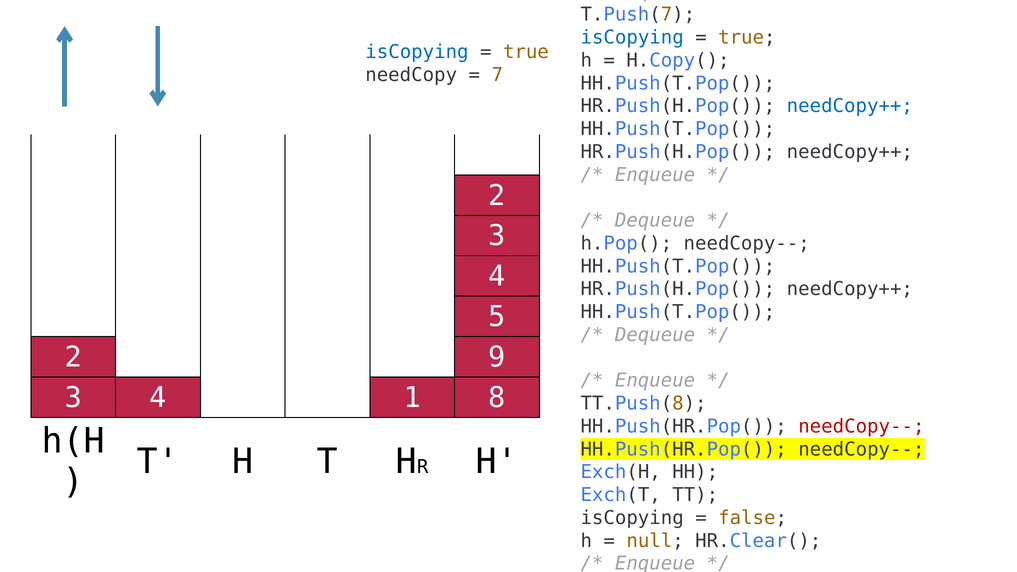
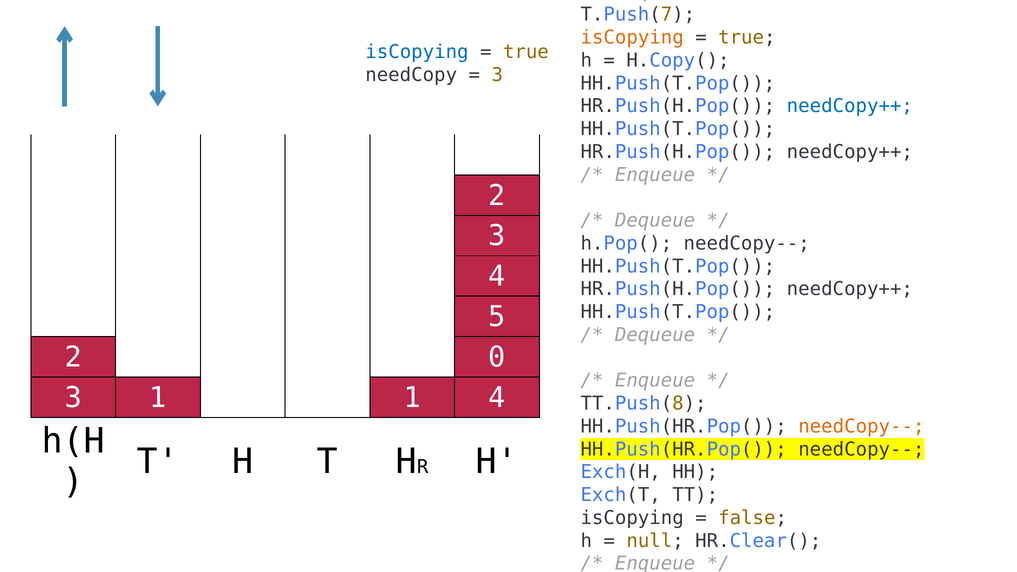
isCopying at (632, 37) colour: blue -> orange
7 at (497, 75): 7 -> 3
2 9: 9 -> 0
4 at (158, 398): 4 -> 1
1 8: 8 -> 4
needCopy-- at (861, 426) colour: red -> orange
